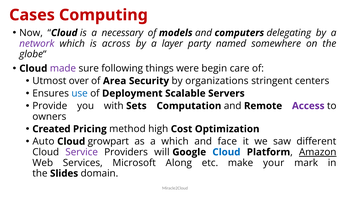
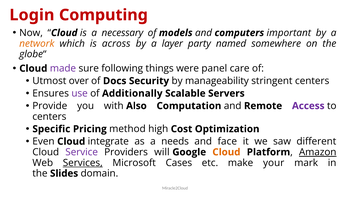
Cases: Cases -> Login
delegating: delegating -> important
network colour: purple -> orange
begin: begin -> panel
Area: Area -> Docs
organizations: organizations -> manageability
use colour: blue -> purple
Deployment: Deployment -> Additionally
Sets: Sets -> Also
owners at (49, 116): owners -> centers
Created: Created -> Specific
Auto: Auto -> Even
growpart: growpart -> integrate
a which: which -> needs
Cloud at (226, 152) colour: blue -> orange
Services underline: none -> present
Along: Along -> Cases
